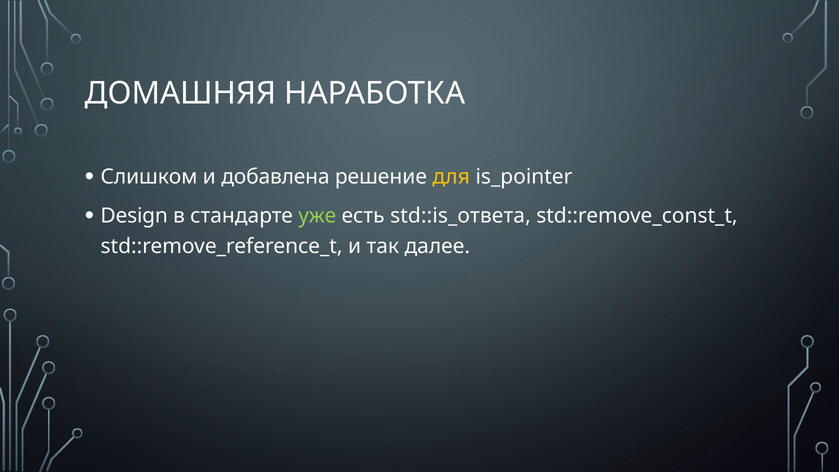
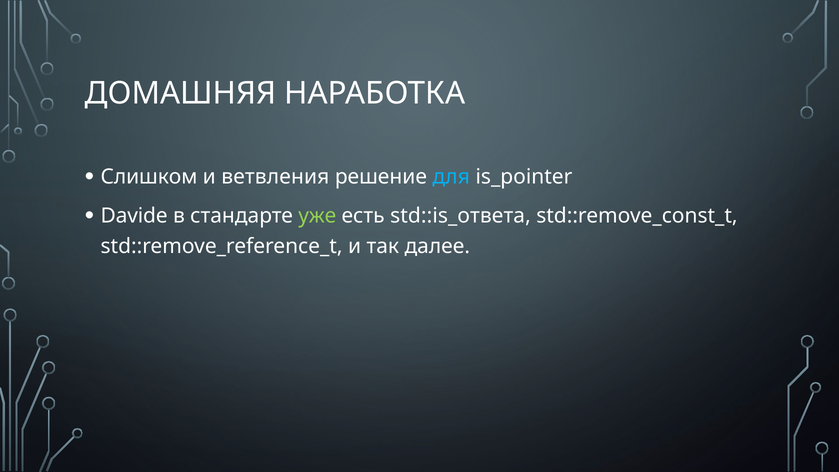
добавлена: добавлена -> ветвления
для colour: yellow -> light blue
Design: Design -> Davide
